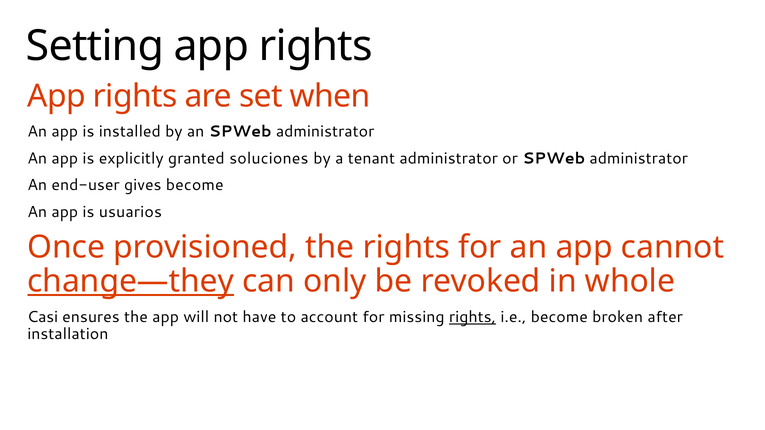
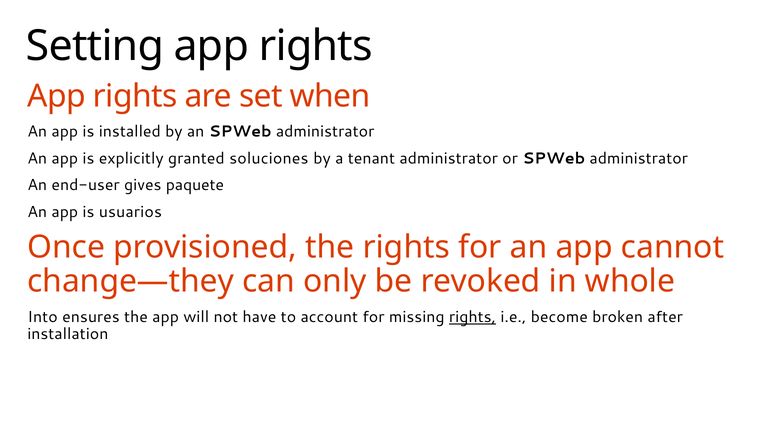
gives become: become -> paquete
change—they underline: present -> none
Casi: Casi -> Into
